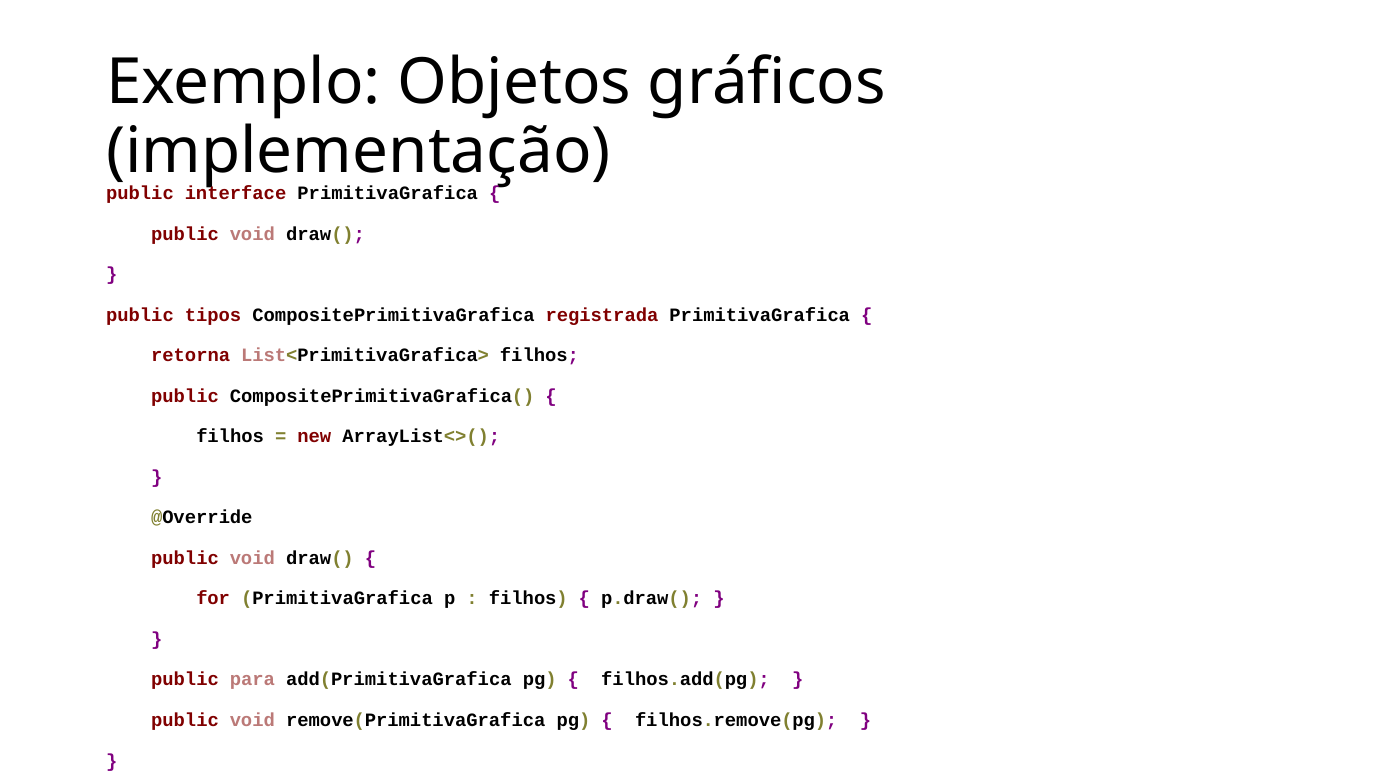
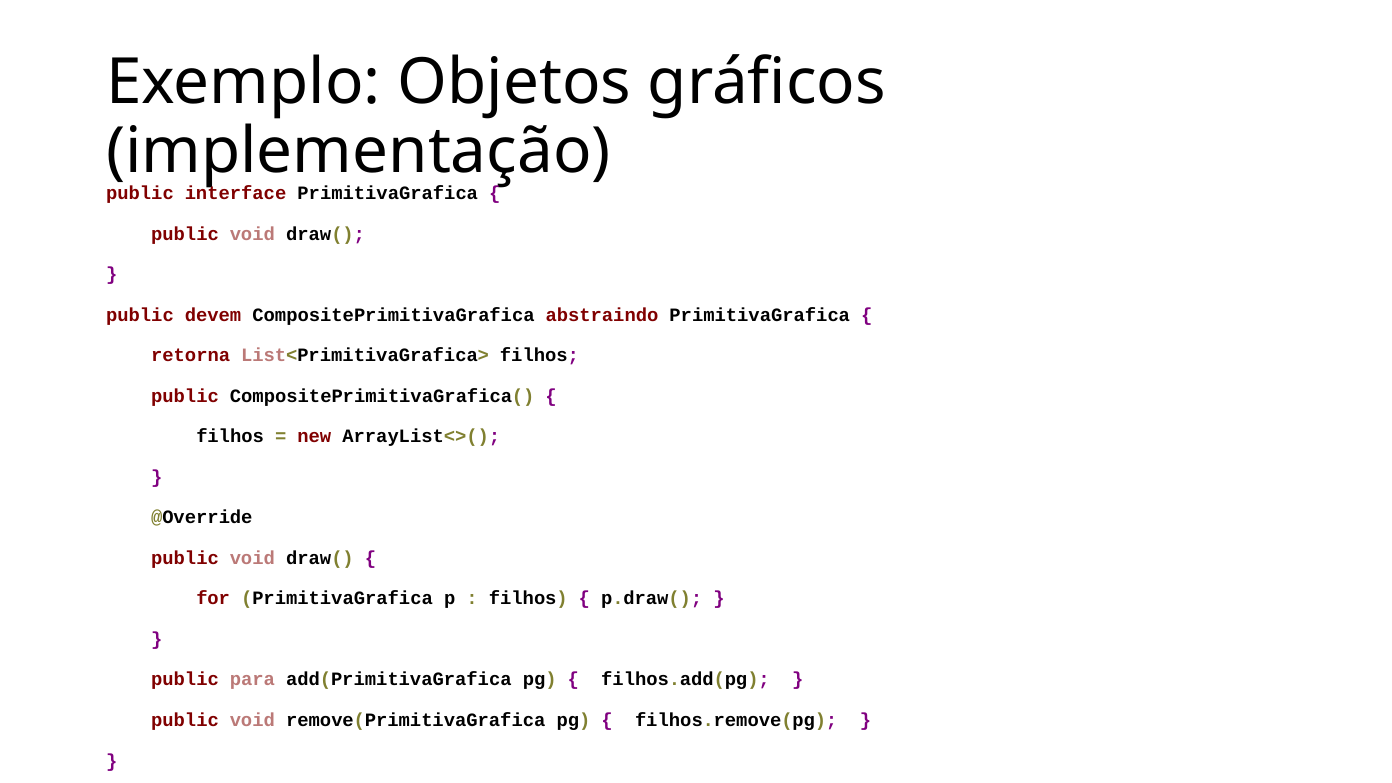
tipos: tipos -> devem
registrada: registrada -> abstraindo
